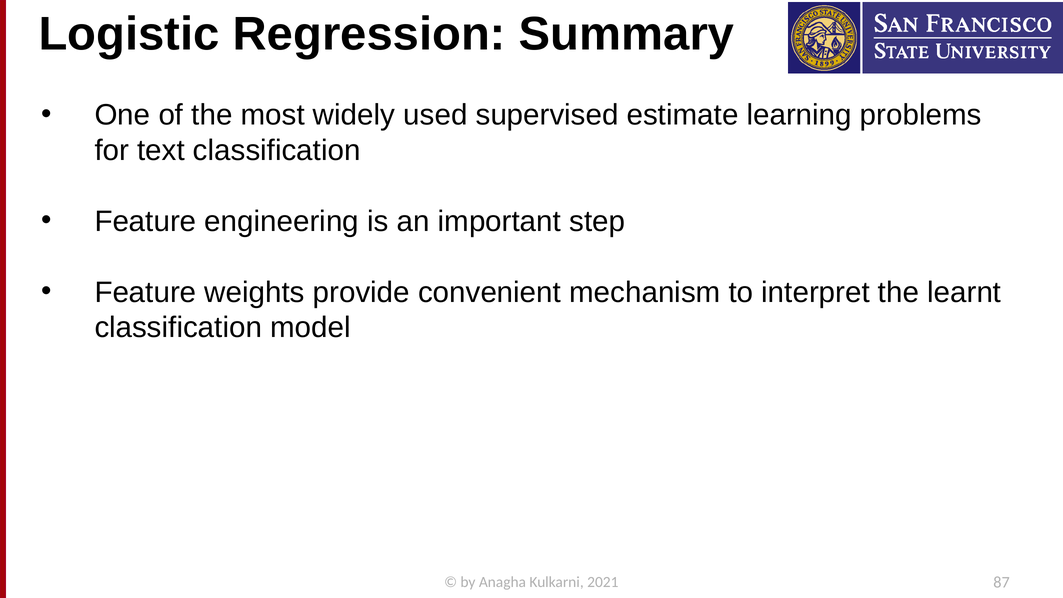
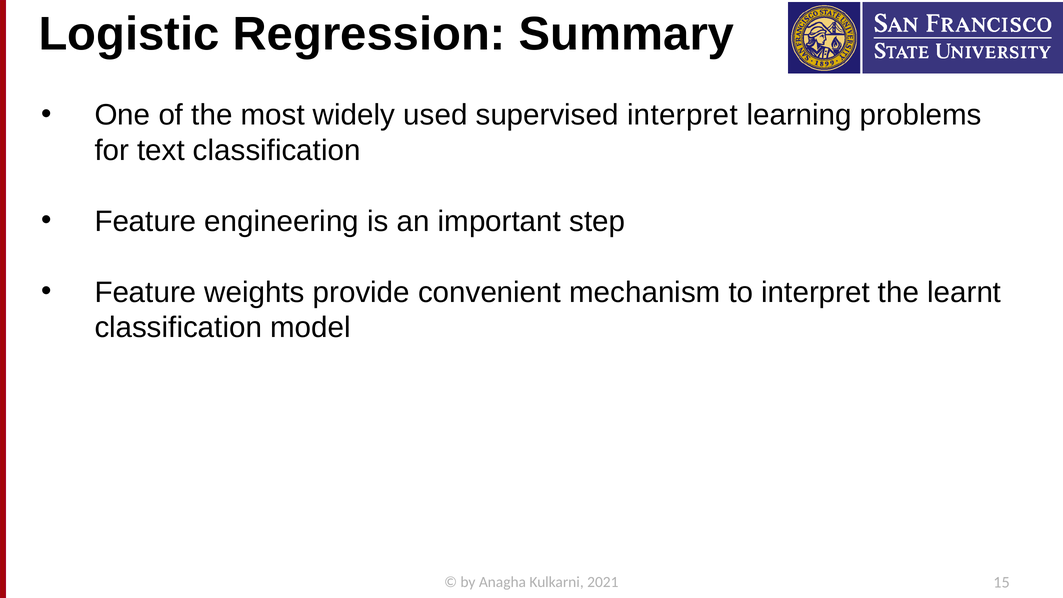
supervised estimate: estimate -> interpret
87: 87 -> 15
